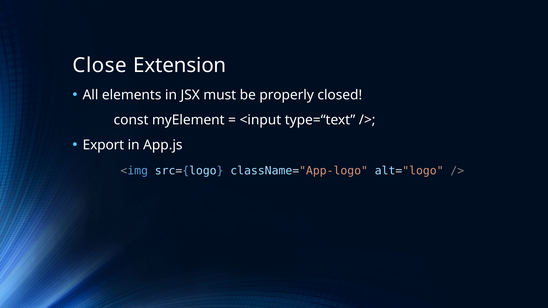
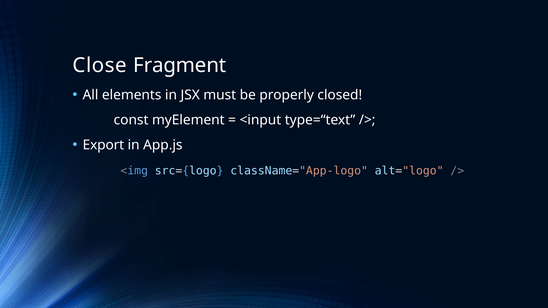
Extension: Extension -> Fragment
